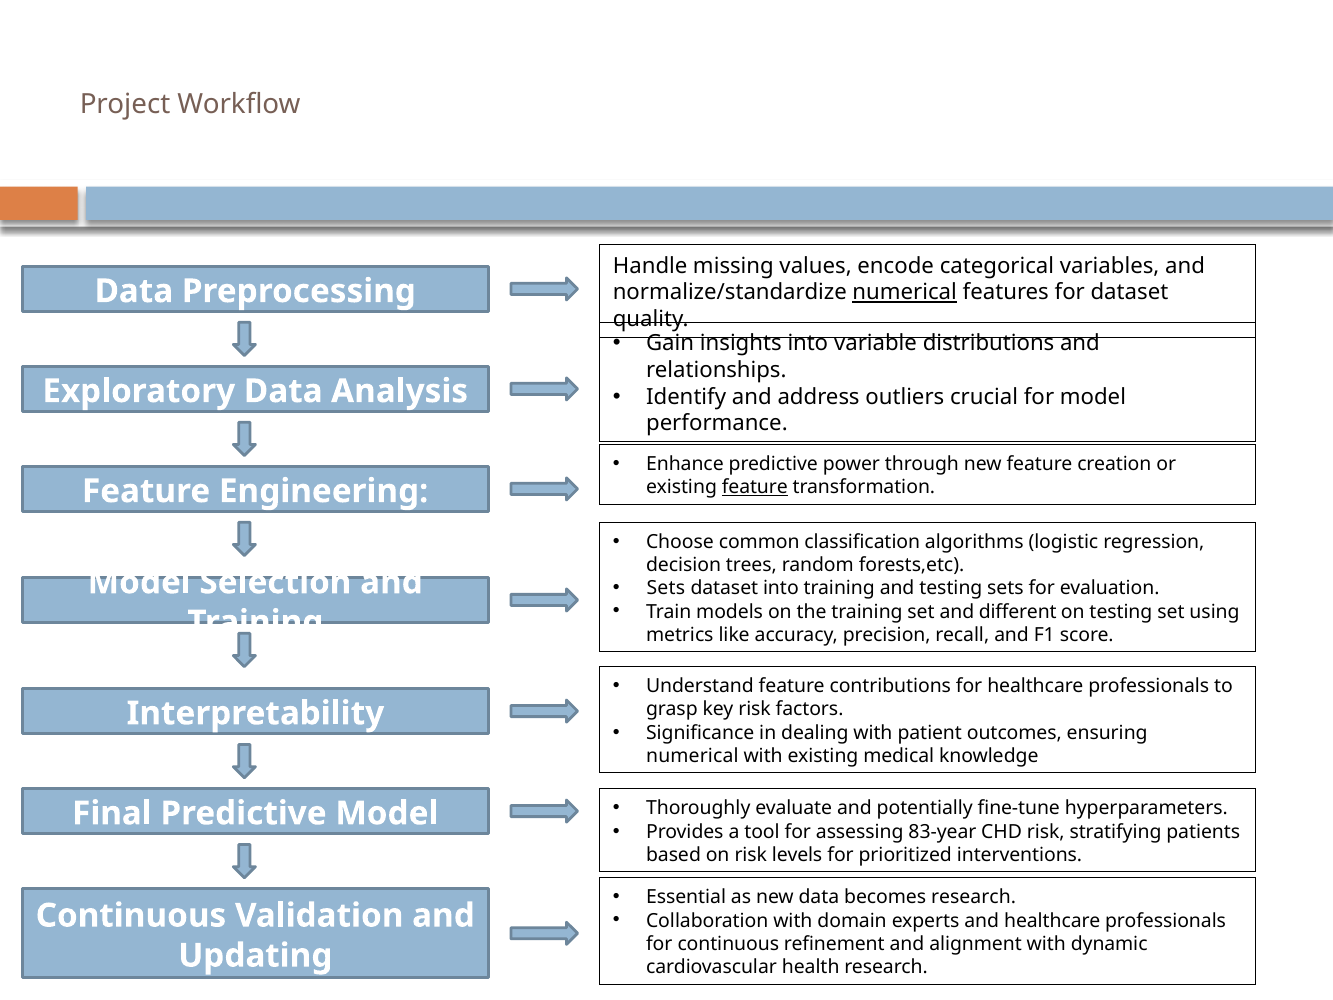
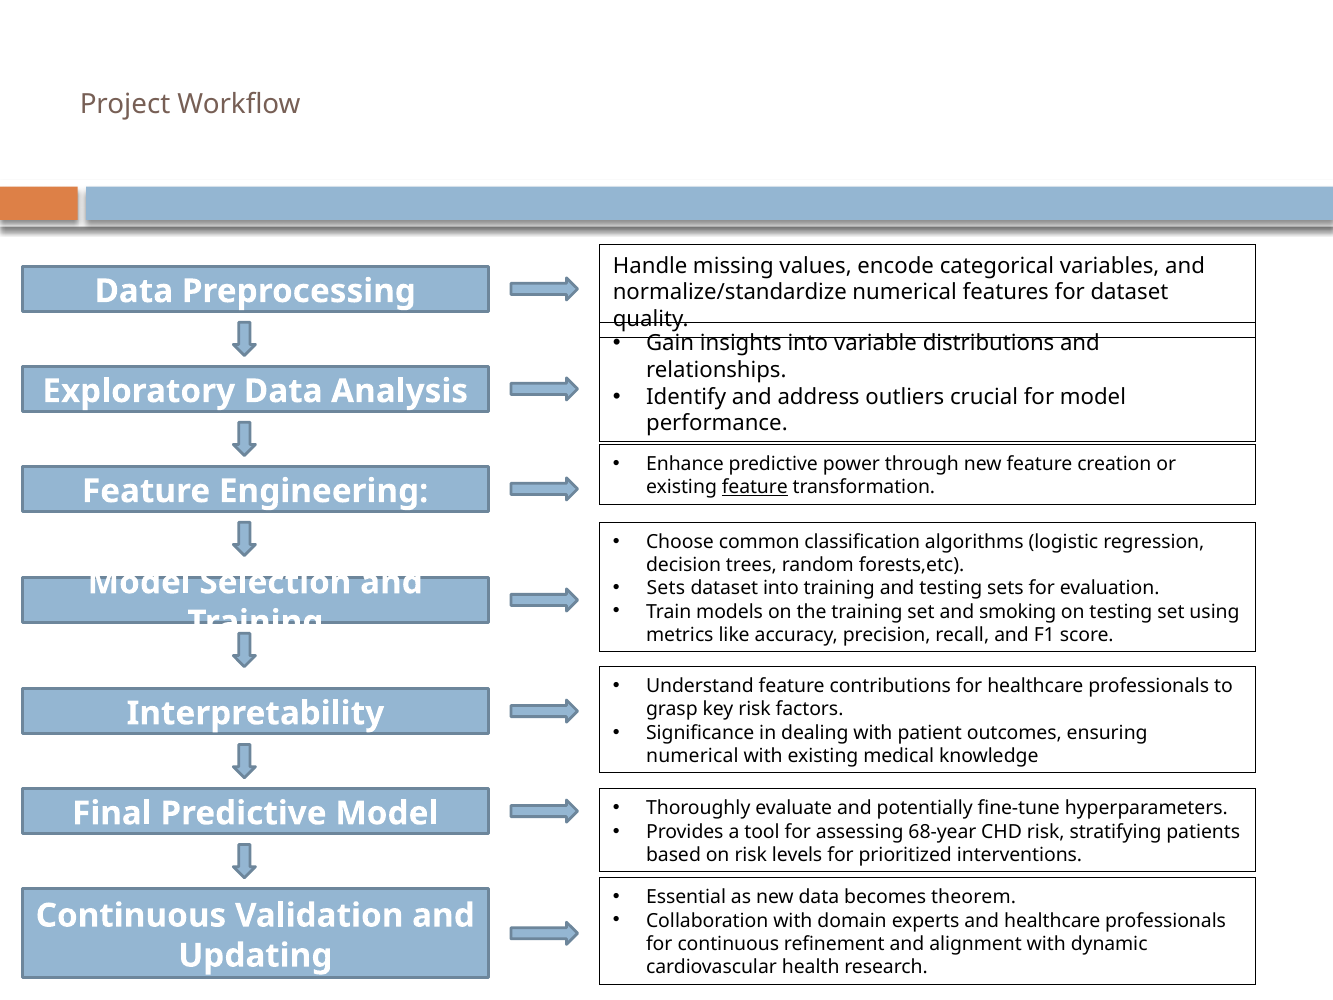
numerical at (905, 292) underline: present -> none
different: different -> smoking
83-year: 83-year -> 68-year
becomes research: research -> theorem
